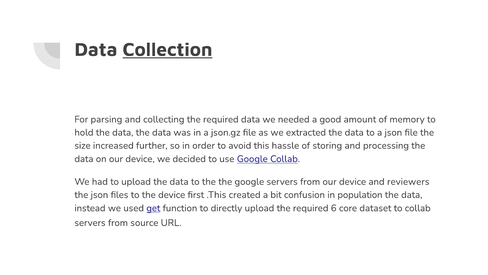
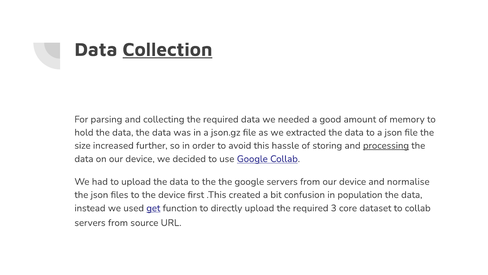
processing underline: none -> present
reviewers: reviewers -> normalise
6: 6 -> 3
